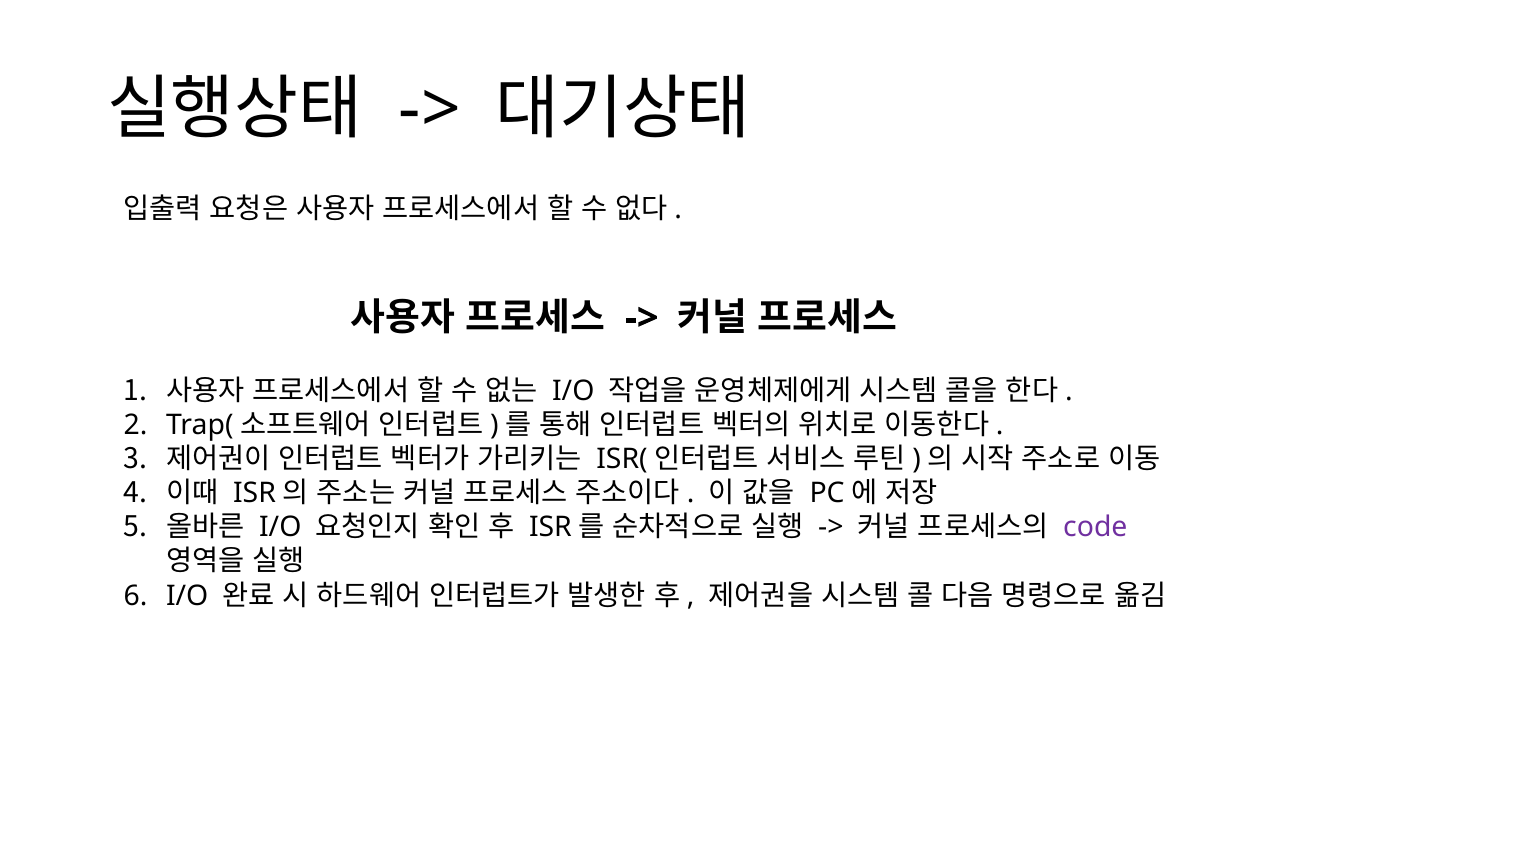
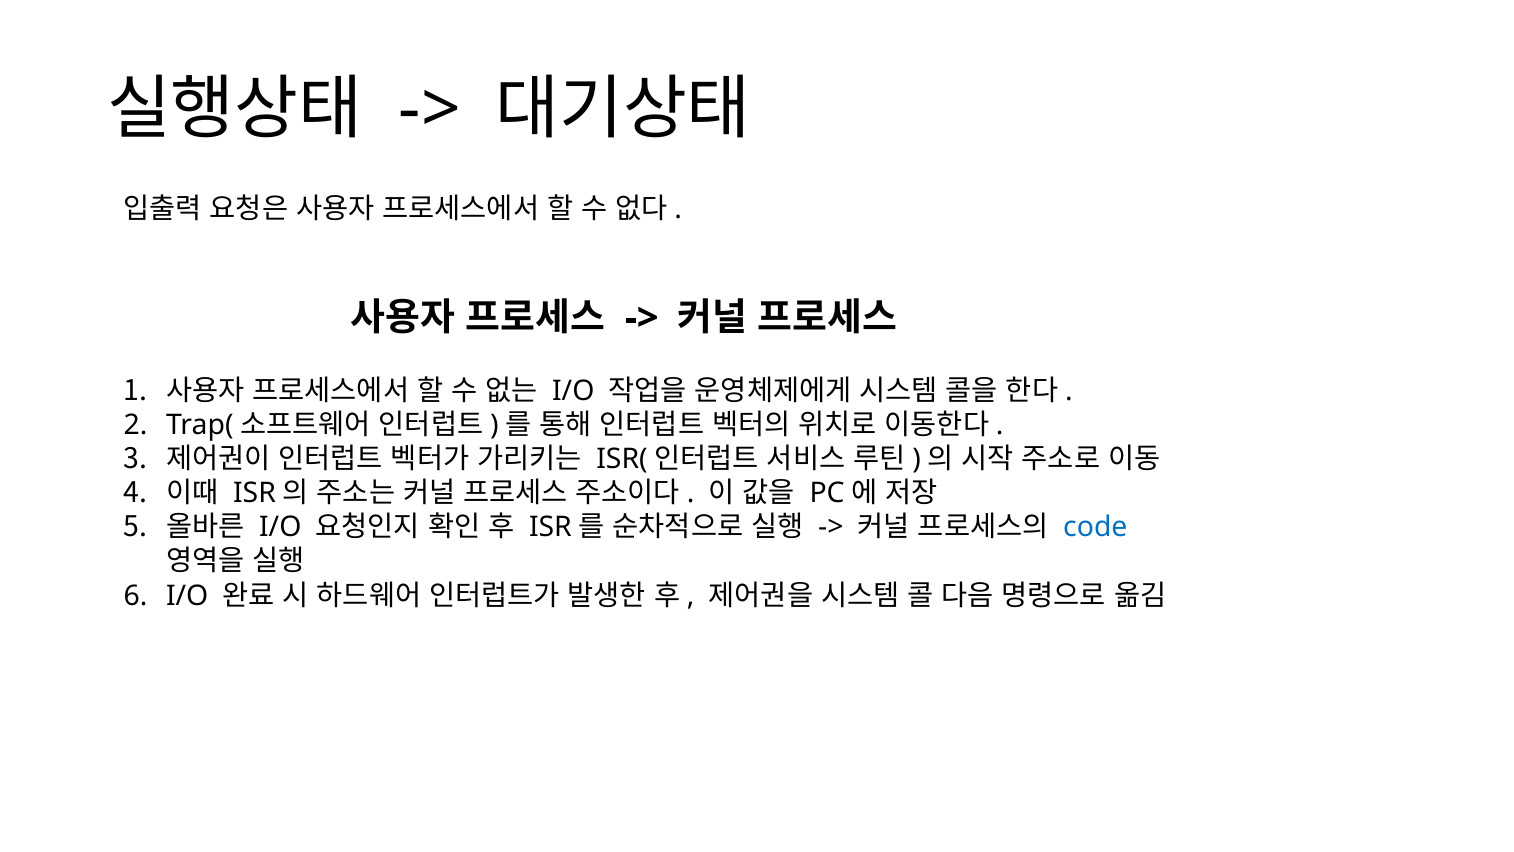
code colour: purple -> blue
